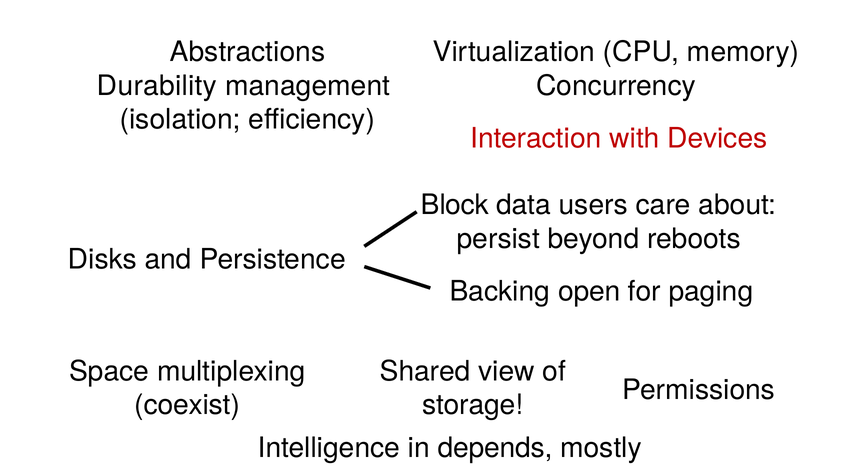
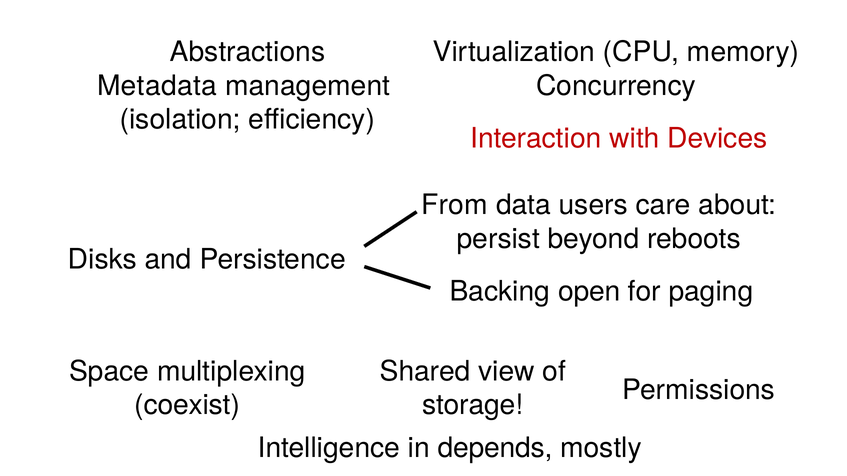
Durability: Durability -> Metadata
Block: Block -> From
